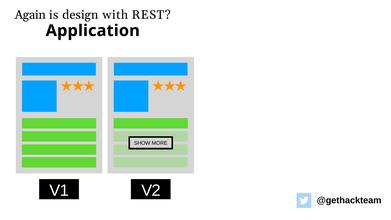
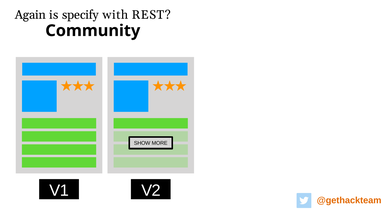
design: design -> specify
Application: Application -> Community
@gethackteam colour: black -> orange
